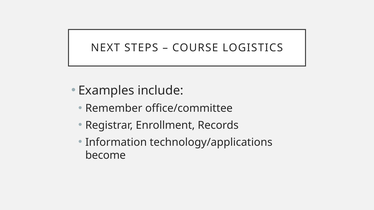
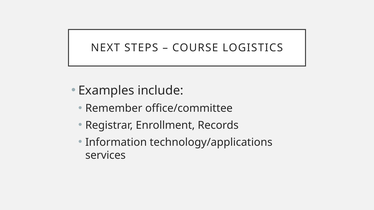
become: become -> services
